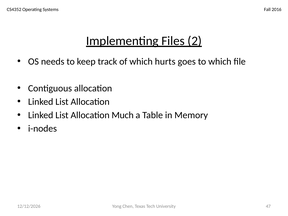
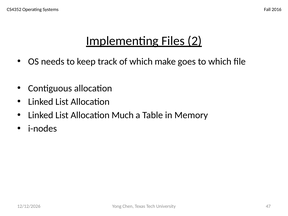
hurts: hurts -> make
